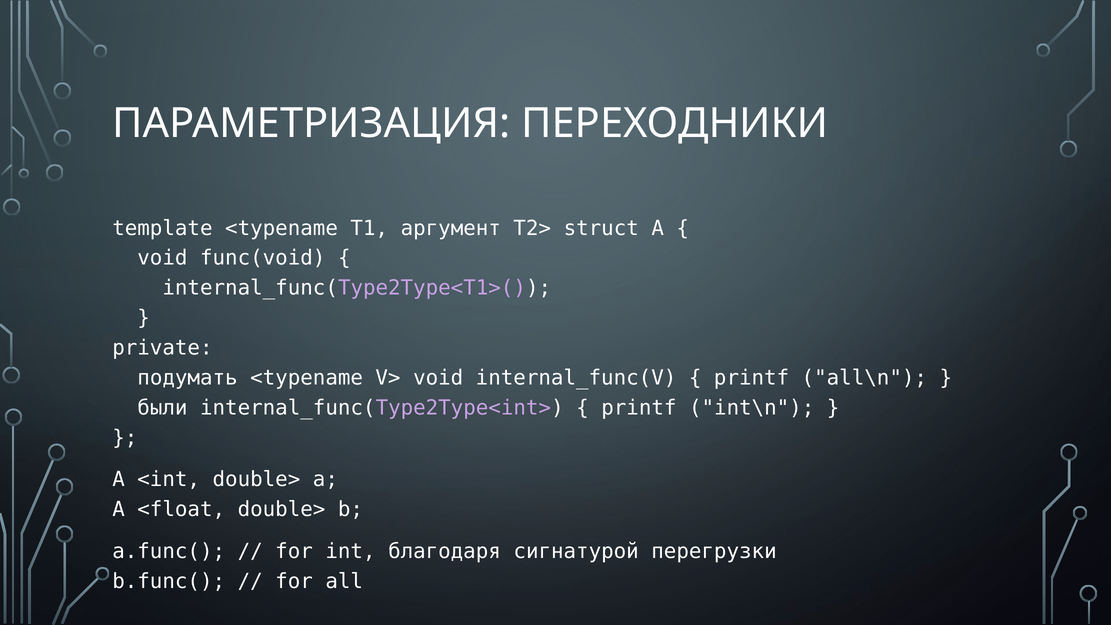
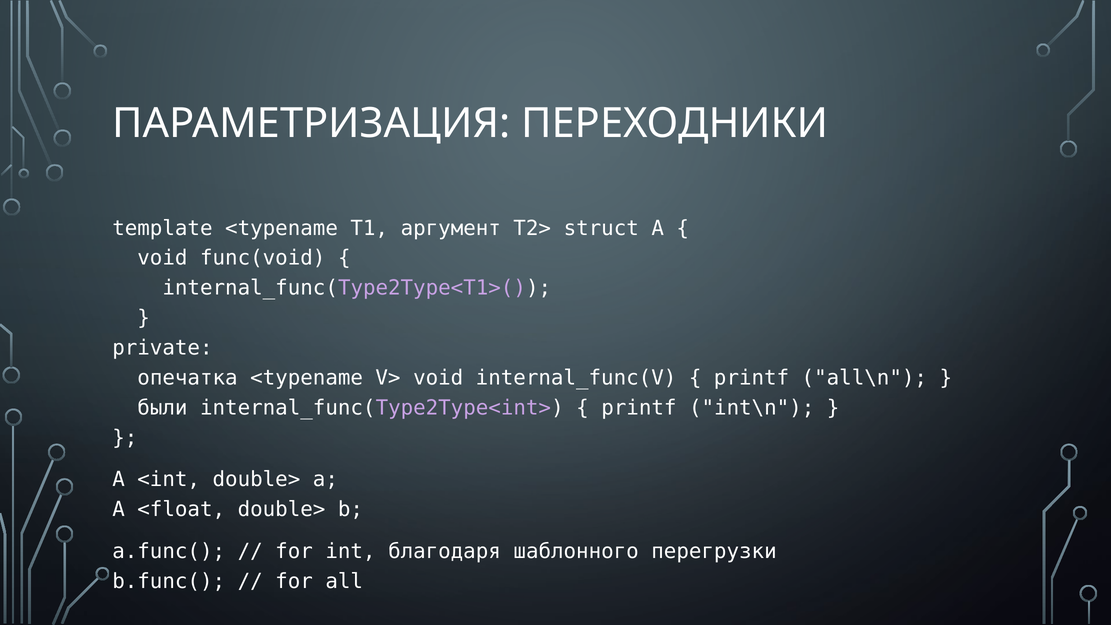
подумать: подумать -> опечатка
сигнатурой: сигнатурой -> шаблонного
